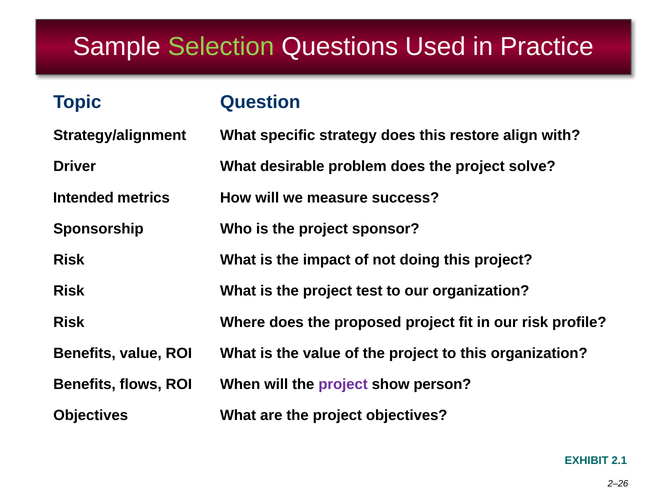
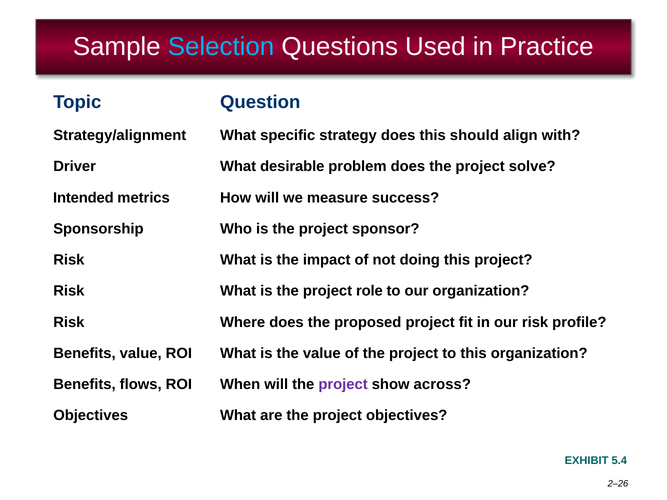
Selection colour: light green -> light blue
restore: restore -> should
test: test -> role
person: person -> across
2.1: 2.1 -> 5.4
